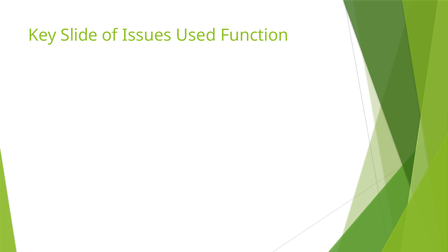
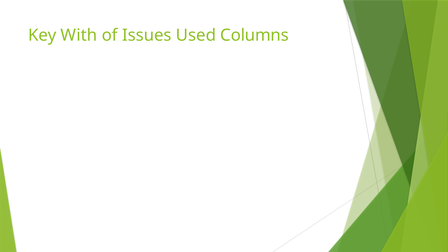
Slide: Slide -> With
Function: Function -> Columns
